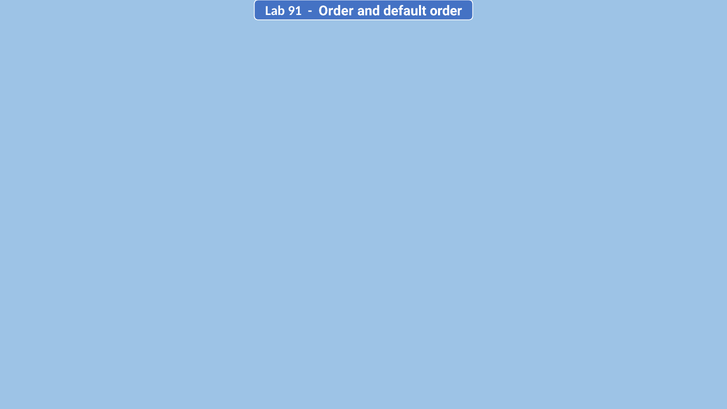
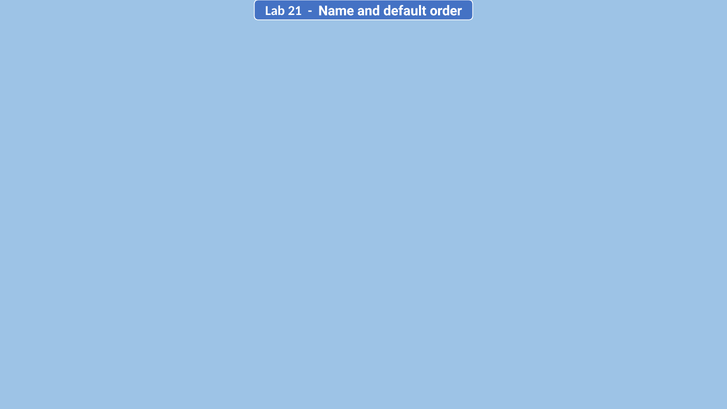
91: 91 -> 21
Order at (336, 11): Order -> Name
